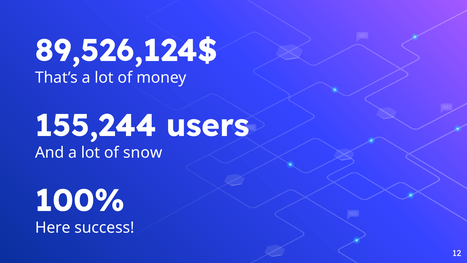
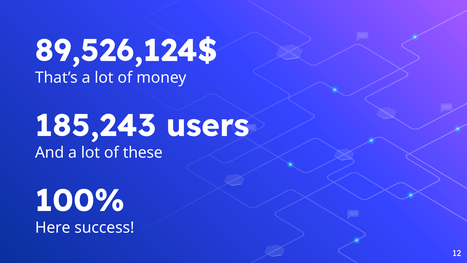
155,244: 155,244 -> 185,243
snow: snow -> these
